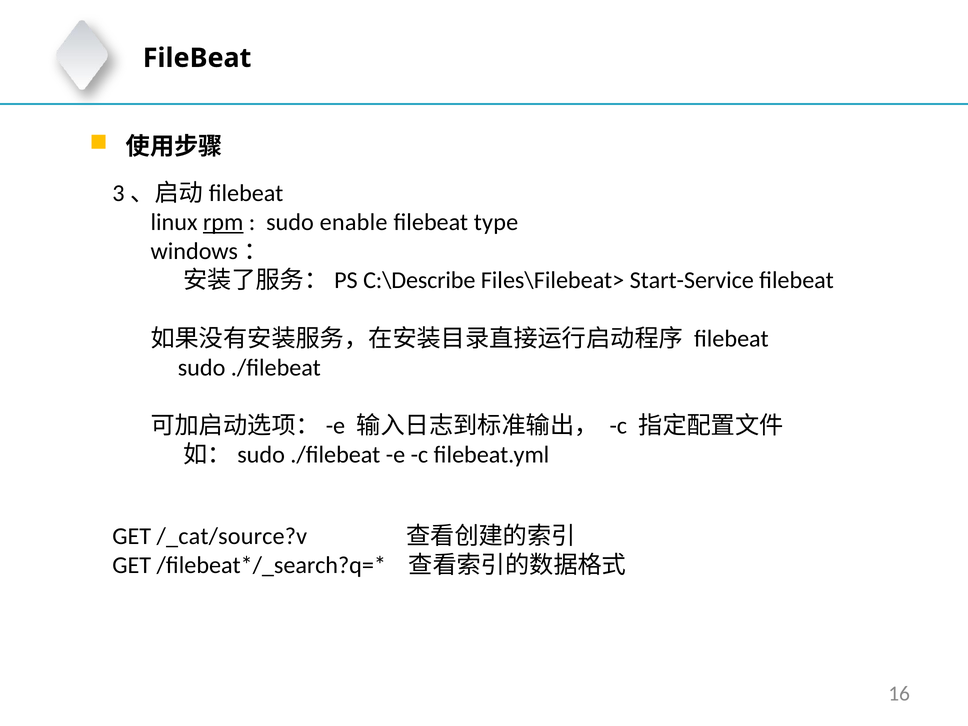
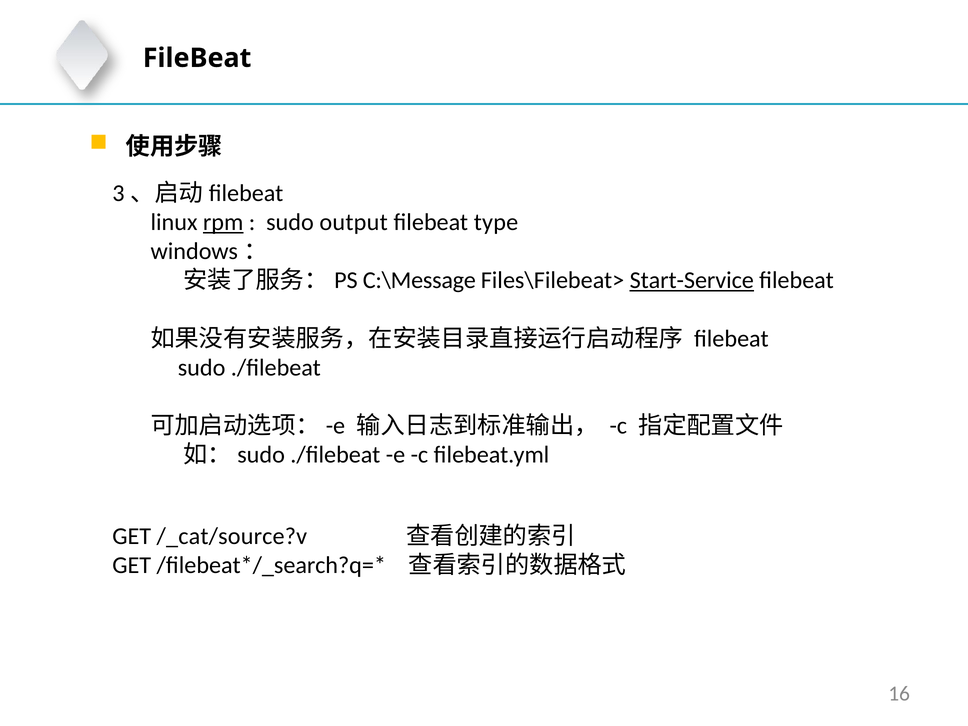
enable: enable -> output
C:\Describe: C:\Describe -> C:\Message
Start-Service underline: none -> present
